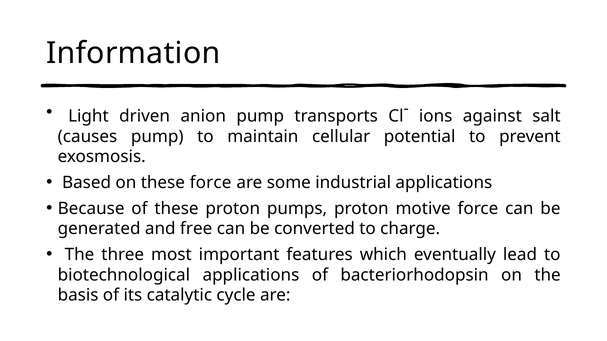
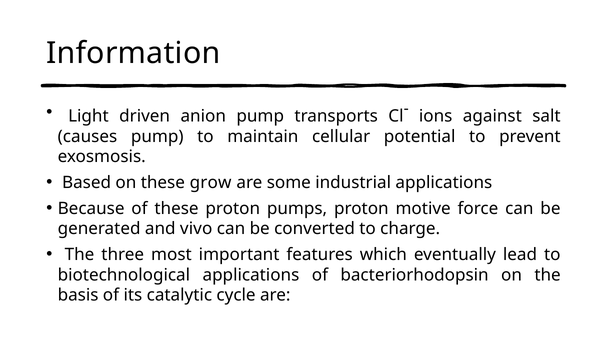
these force: force -> grow
free: free -> vivo
